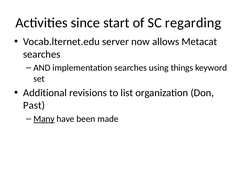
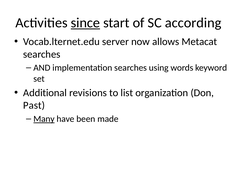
since underline: none -> present
regarding: regarding -> according
things: things -> words
